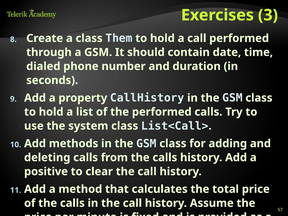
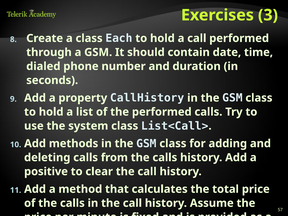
Them: Them -> Each
